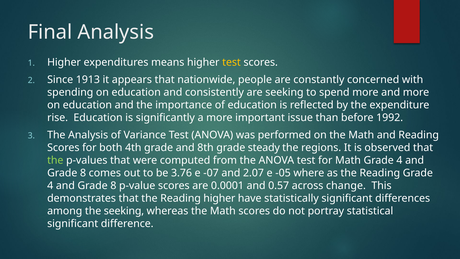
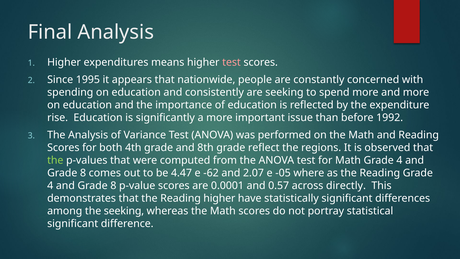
test at (232, 62) colour: yellow -> pink
1913: 1913 -> 1995
steady: steady -> reflect
3.76: 3.76 -> 4.47
-07: -07 -> -62
change: change -> directly
